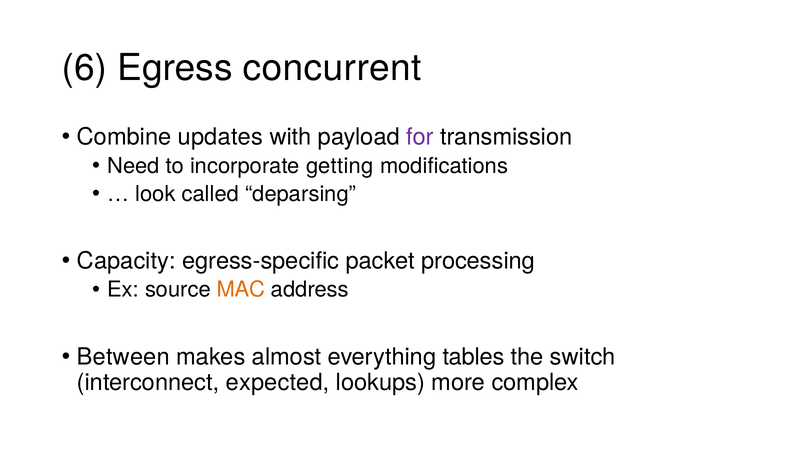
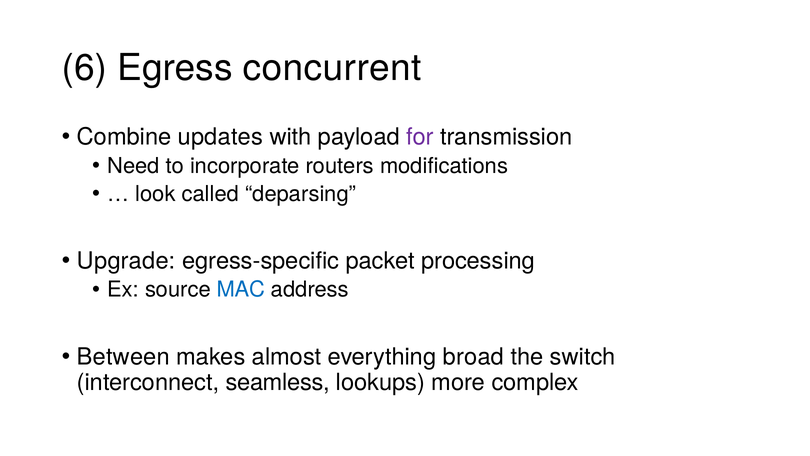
getting: getting -> routers
Capacity: Capacity -> Upgrade
MAC colour: orange -> blue
tables: tables -> broad
expected: expected -> seamless
